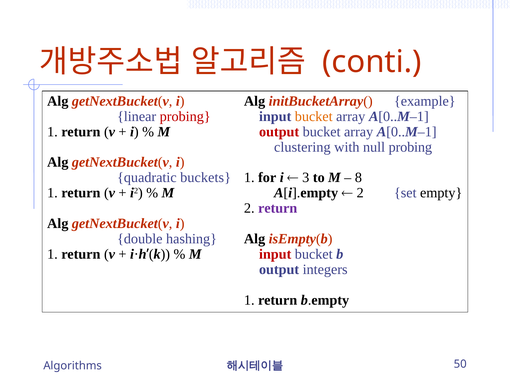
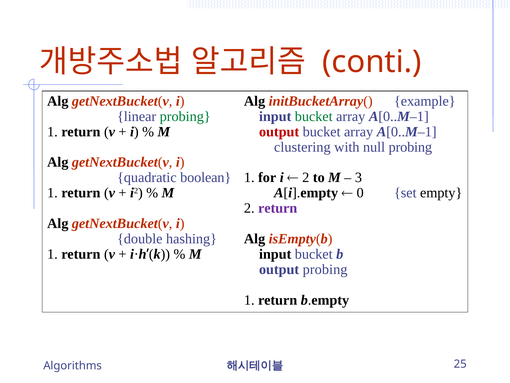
probing at (185, 116) colour: red -> green
bucket at (314, 116) colour: orange -> green
buckets: buckets -> boolean
3 at (306, 177): 3 -> 2
8: 8 -> 3
2 at (360, 193): 2 -> 0
input at (275, 254) colour: red -> black
output integers: integers -> probing
50: 50 -> 25
